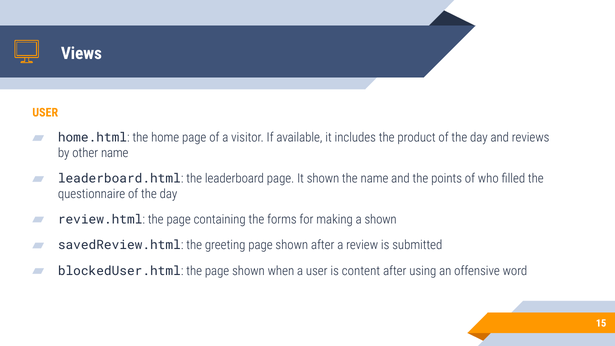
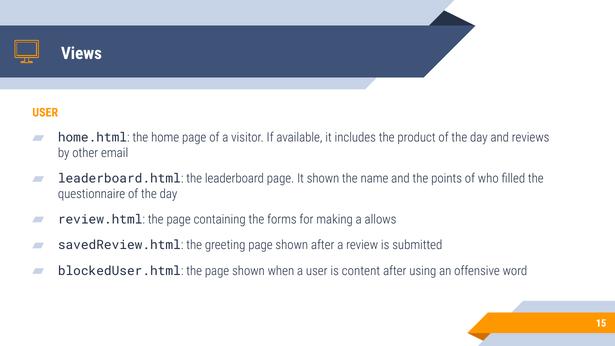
other name: name -> email
a shown: shown -> allows
